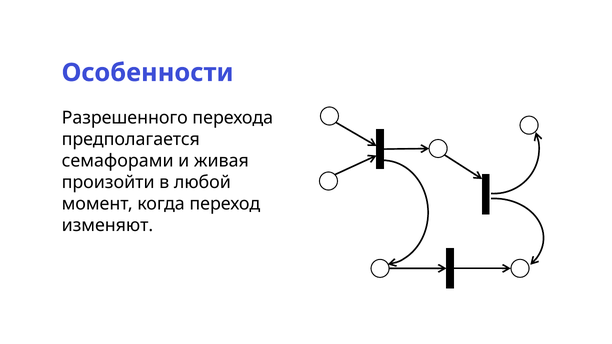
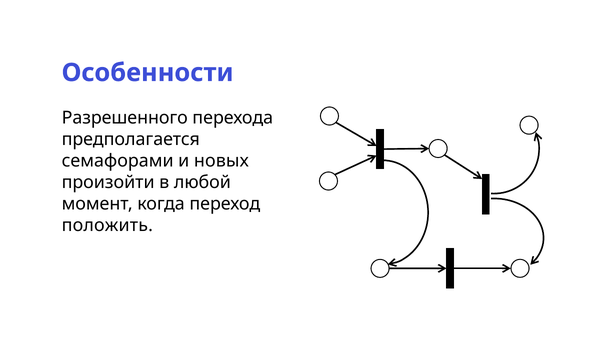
живая: живая -> новых
изменяют: изменяют -> положить
